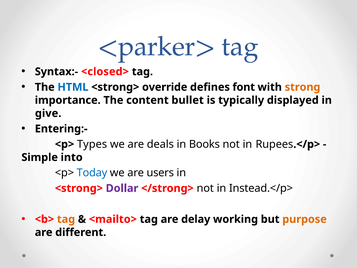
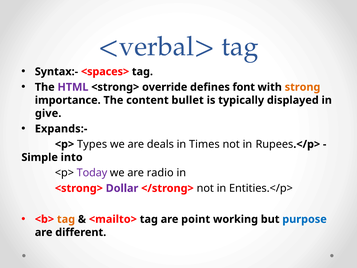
<parker>: <parker> -> <verbal>
<closed>: <closed> -> <spaces>
HTML colour: blue -> purple
Entering:-: Entering:- -> Expands:-
Books: Books -> Times
Today colour: blue -> purple
users: users -> radio
Instead.</p>: Instead.</p> -> Entities.</p>
delay: delay -> point
purpose colour: orange -> blue
